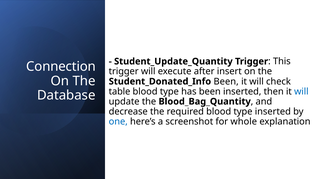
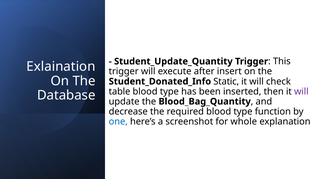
Connection: Connection -> Exlaination
Student_Donated_Info Been: Been -> Static
will at (301, 91) colour: blue -> purple
type inserted: inserted -> function
